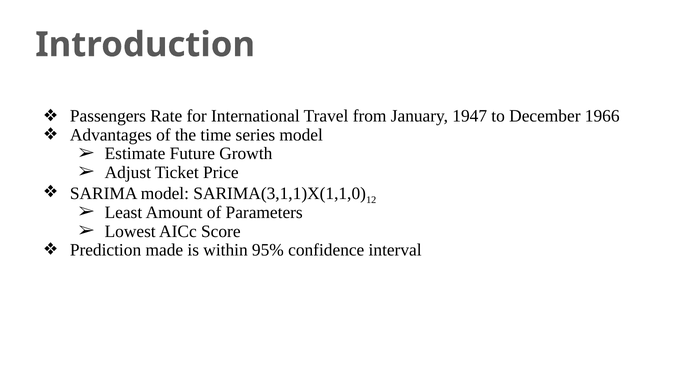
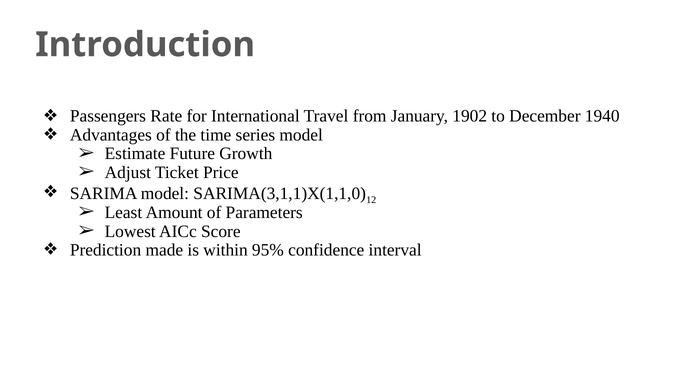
1947: 1947 -> 1902
1966: 1966 -> 1940
